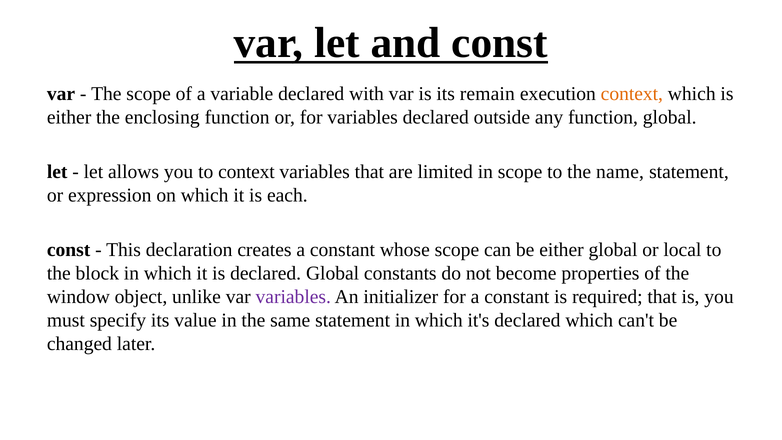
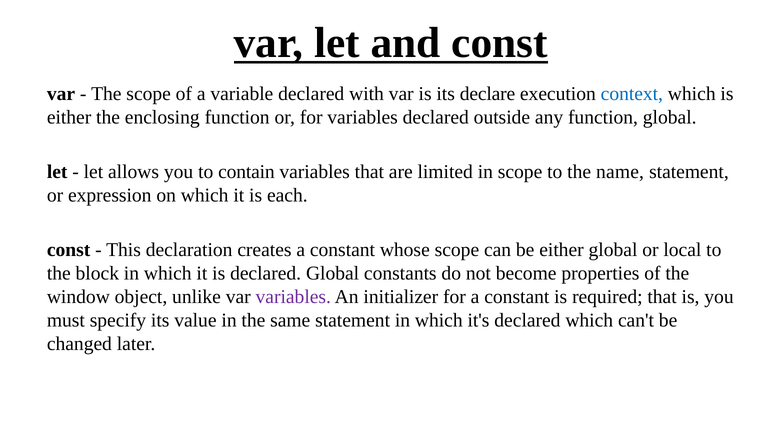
remain: remain -> declare
context at (632, 94) colour: orange -> blue
to context: context -> contain
